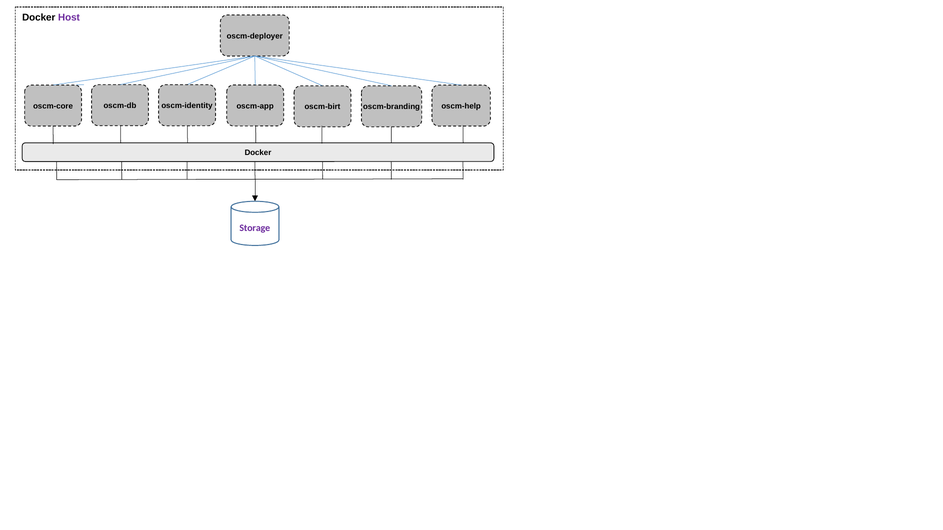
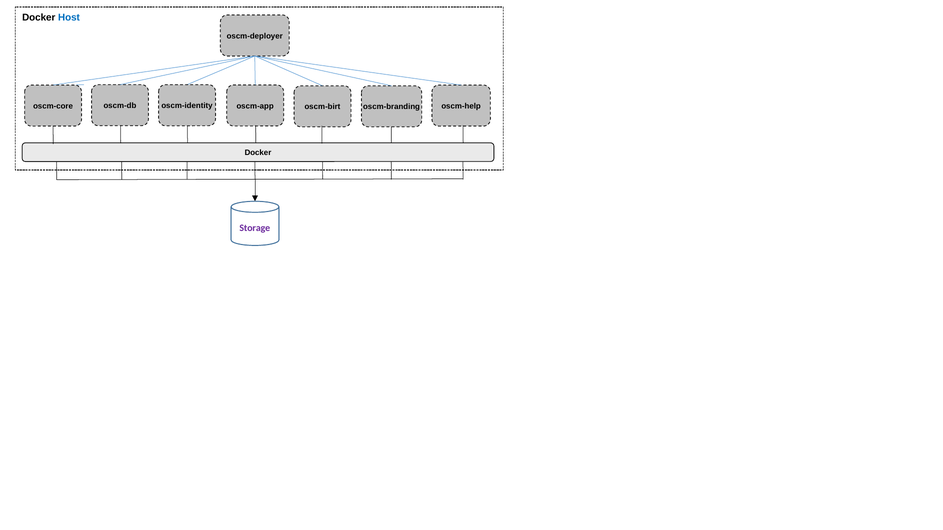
Host colour: purple -> blue
